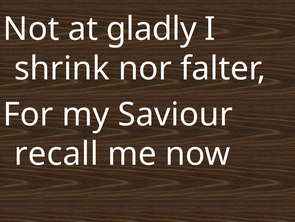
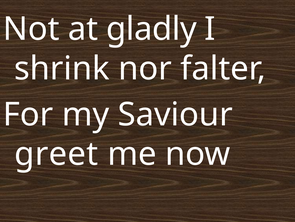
recall: recall -> greet
